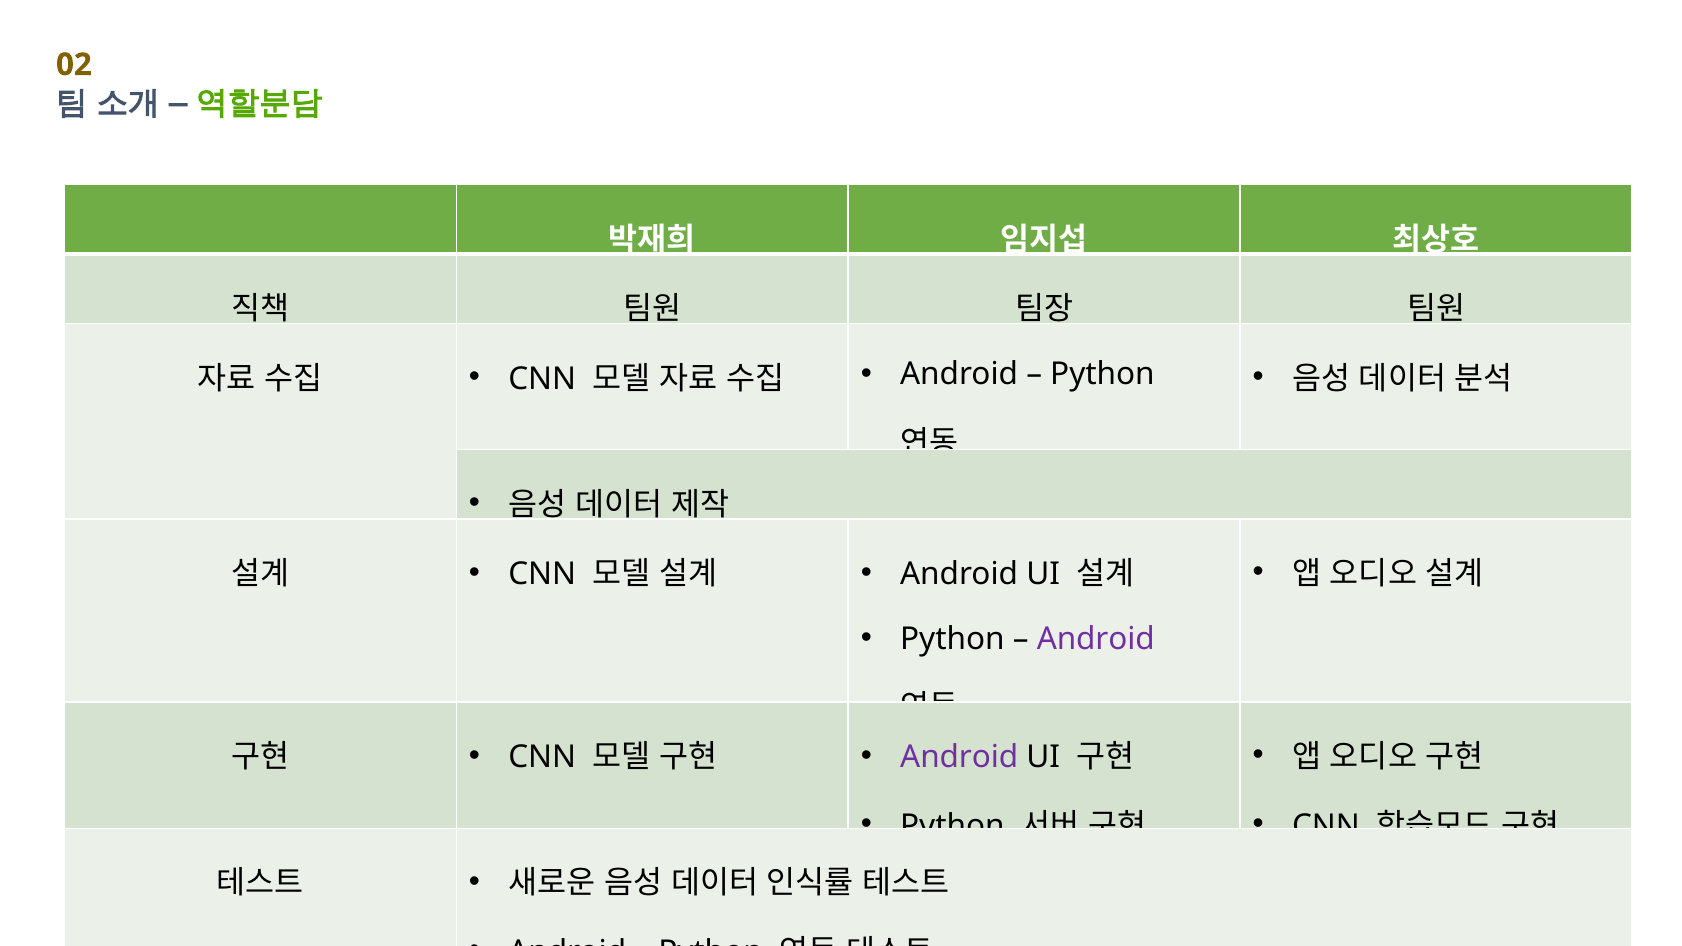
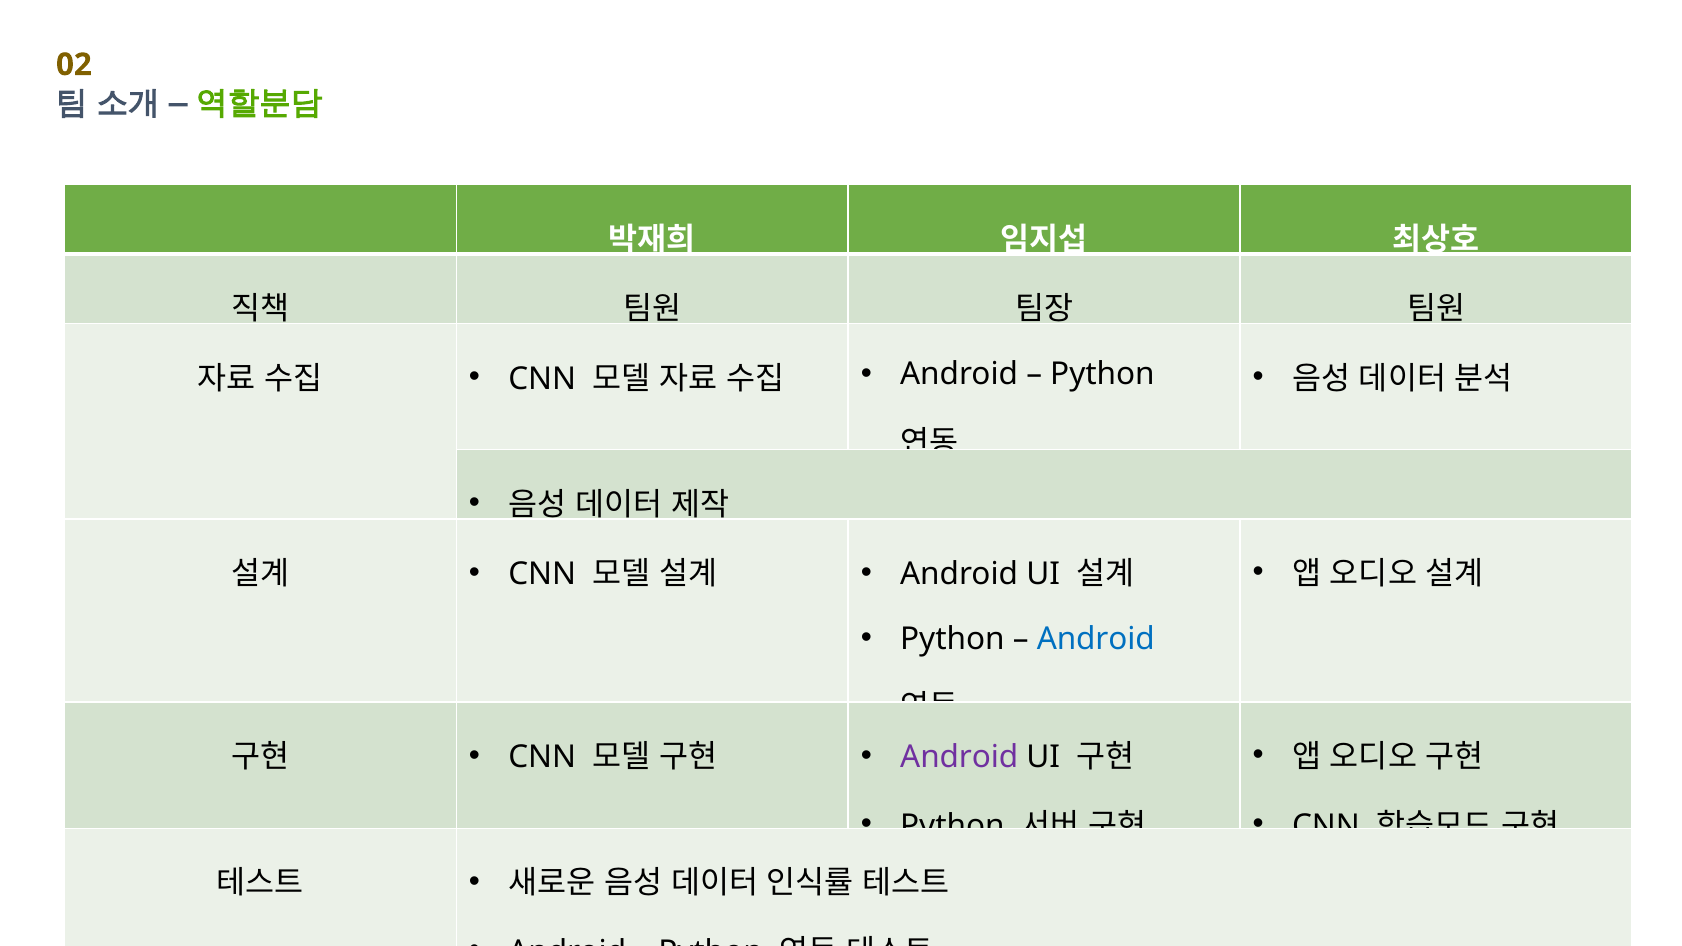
Android at (1096, 639) colour: purple -> blue
